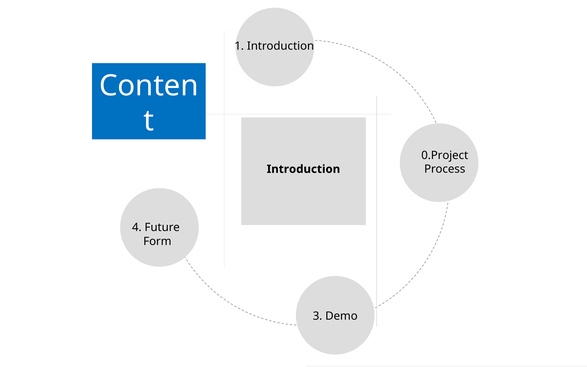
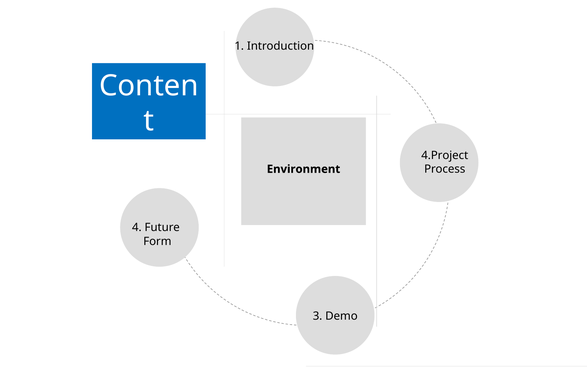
0.Project: 0.Project -> 4.Project
Introduction at (303, 169): Introduction -> Environment
